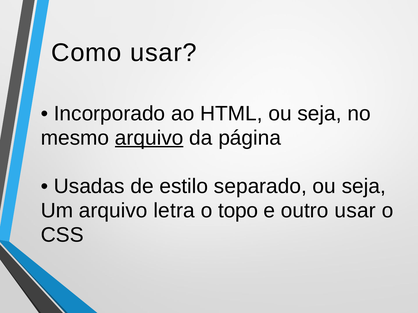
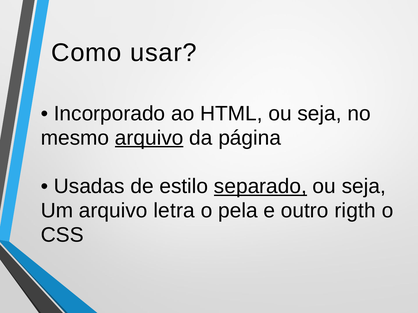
separado underline: none -> present
topo: topo -> pela
outro usar: usar -> rigth
